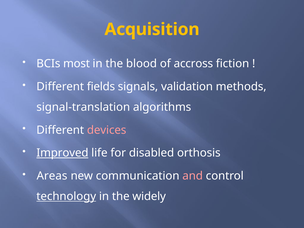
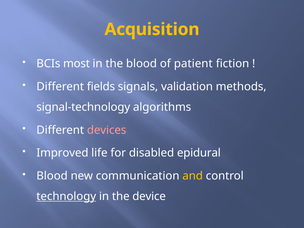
accross: accross -> patient
signal-translation: signal-translation -> signal-technology
Improved underline: present -> none
orthosis: orthosis -> epidural
Areas at (52, 176): Areas -> Blood
and colour: pink -> yellow
widely: widely -> device
